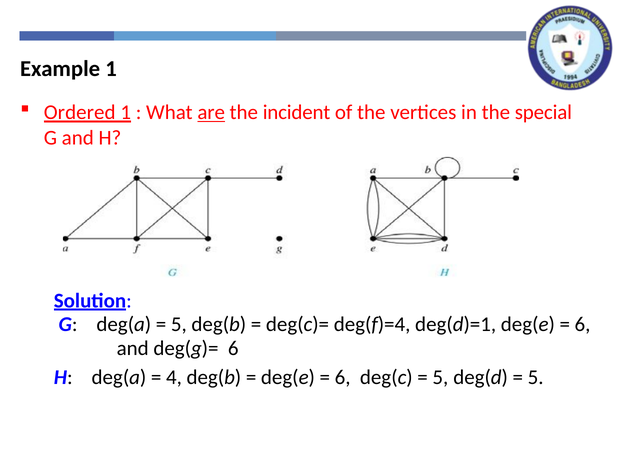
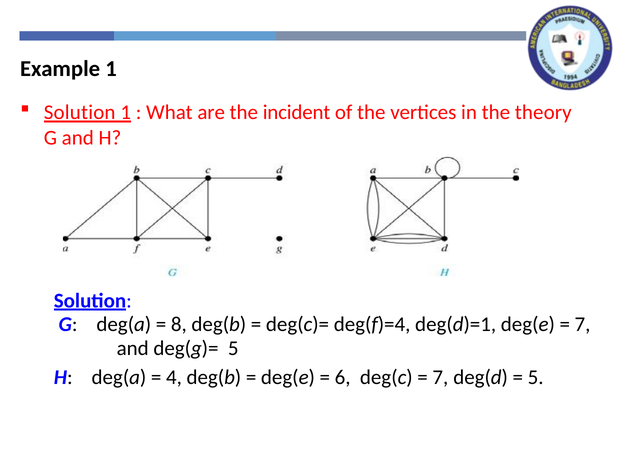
Ordered at (80, 112): Ordered -> Solution
are underline: present -> none
special: special -> theory
5 at (179, 324): 5 -> 8
6 at (583, 324): 6 -> 7
deg(g)= 6: 6 -> 5
5 at (440, 377): 5 -> 7
